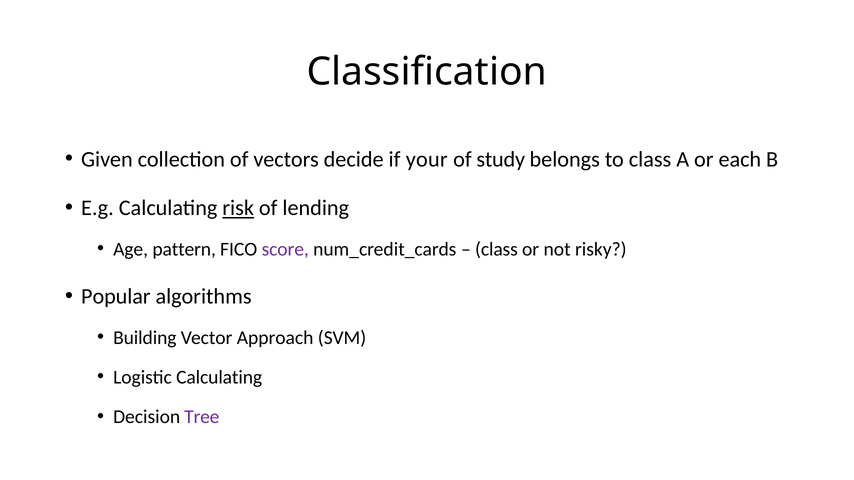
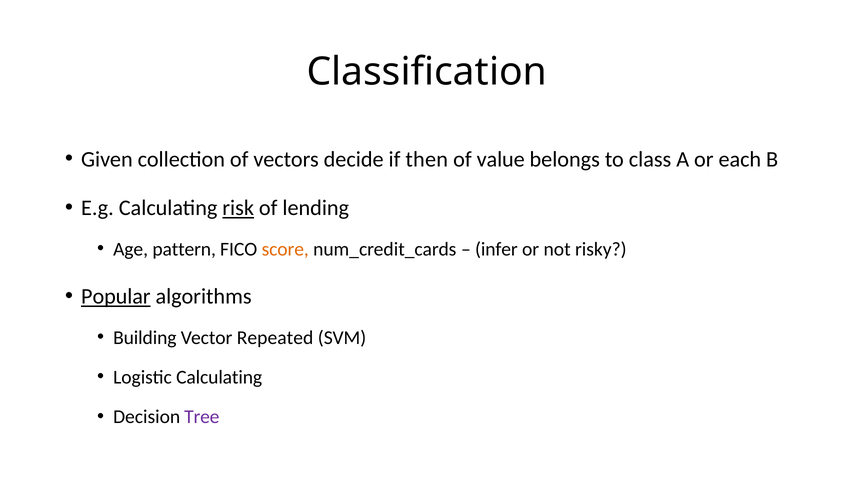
your: your -> then
study: study -> value
score colour: purple -> orange
class at (496, 249): class -> infer
Popular underline: none -> present
Approach: Approach -> Repeated
